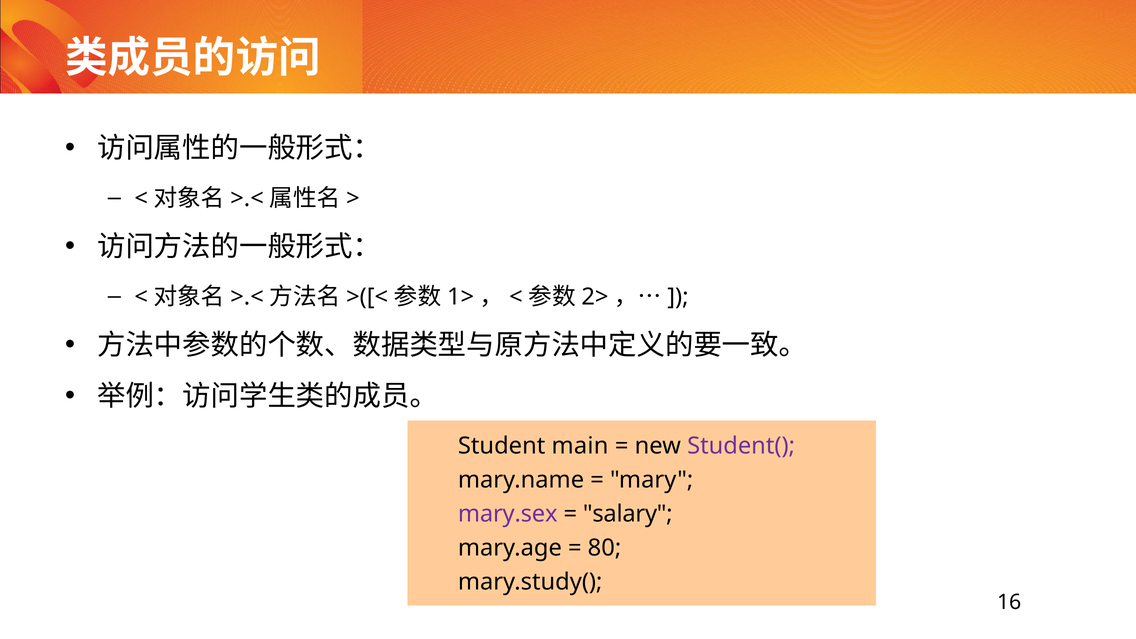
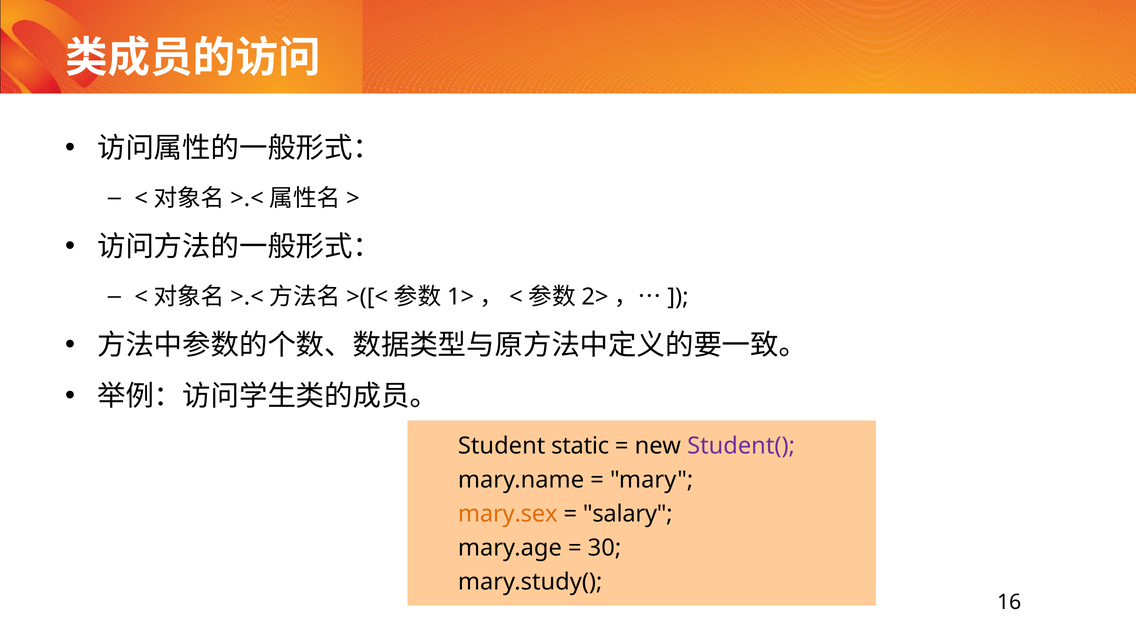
main: main -> static
mary.sex colour: purple -> orange
80: 80 -> 30
